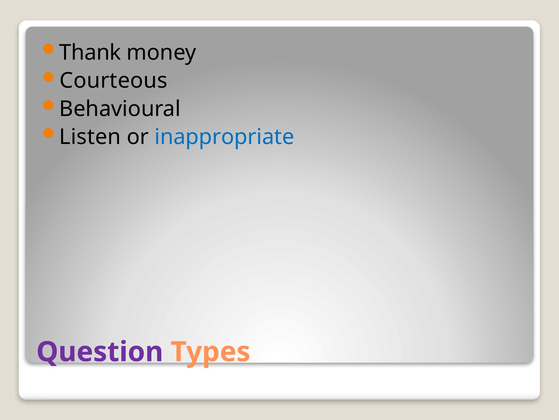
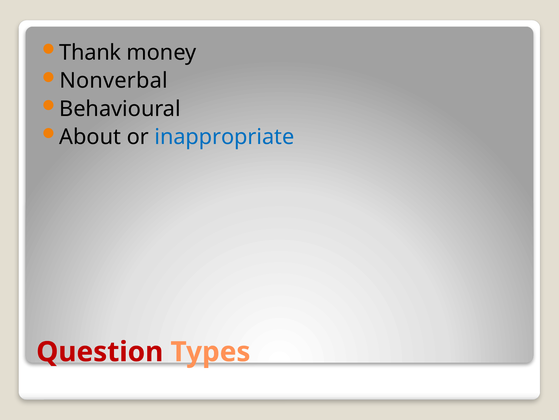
Courteous: Courteous -> Nonverbal
Listen: Listen -> About
Question colour: purple -> red
